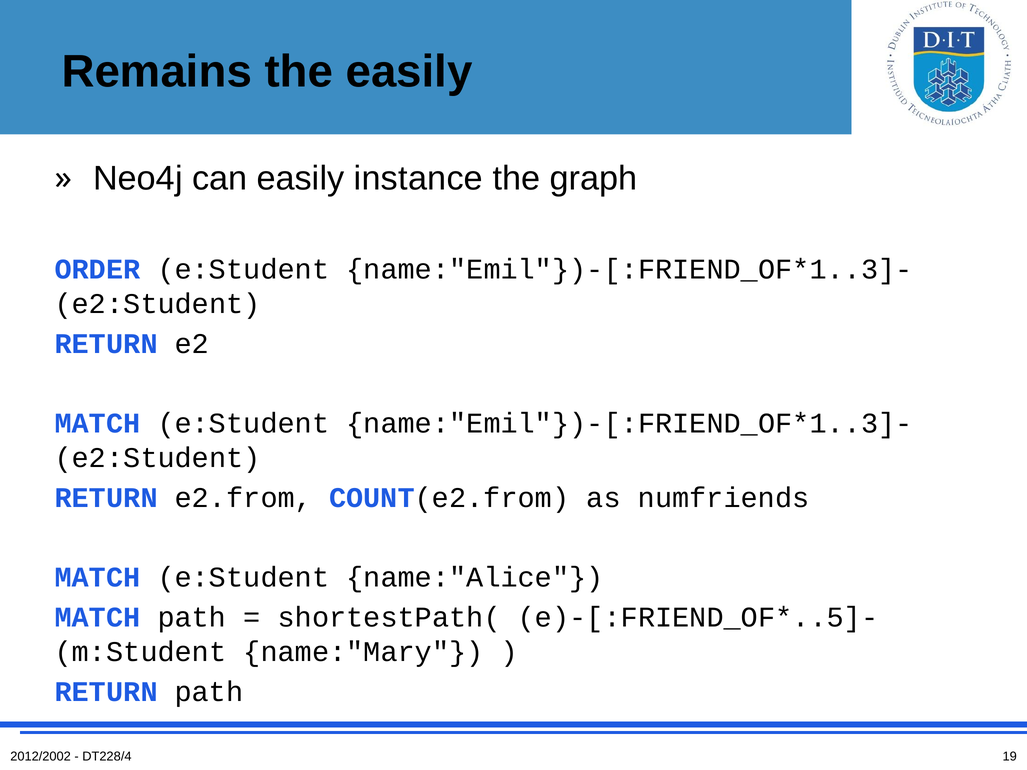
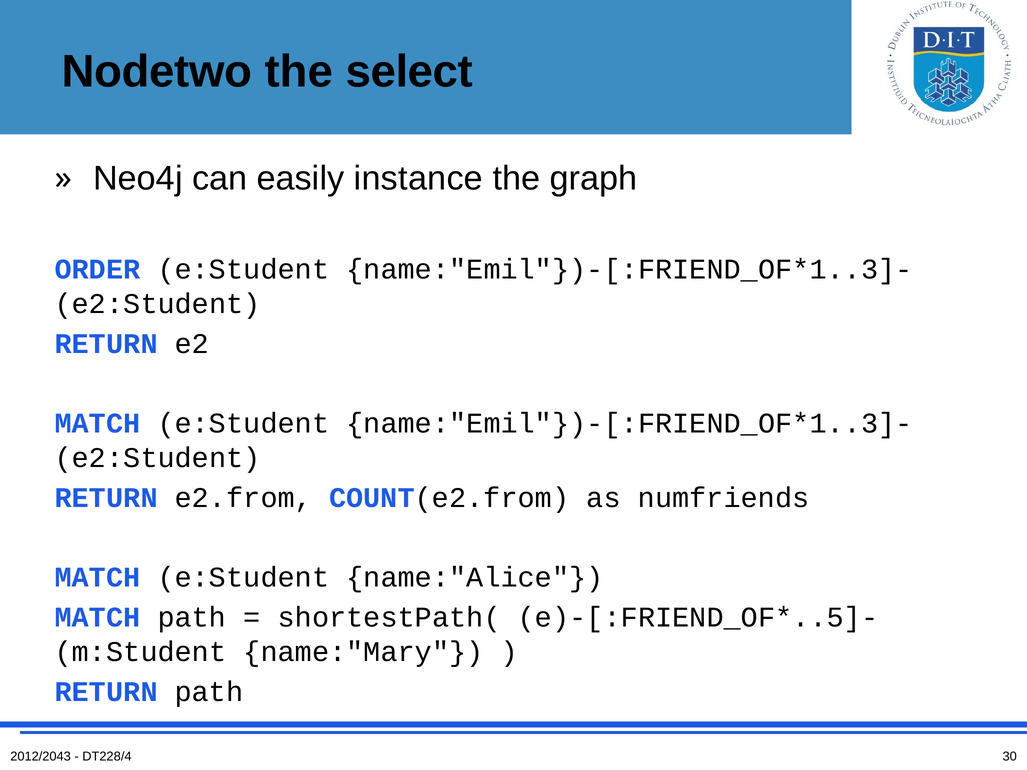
Remains: Remains -> Nodetwo
the easily: easily -> select
2012/2002: 2012/2002 -> 2012/2043
19: 19 -> 30
